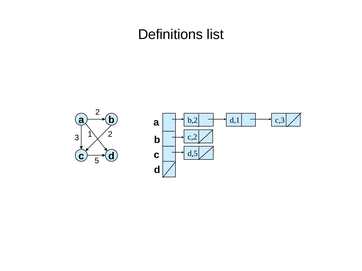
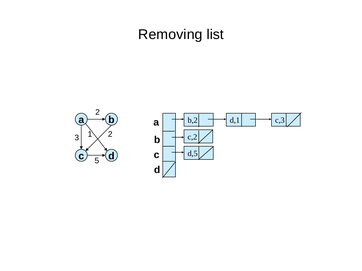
Definitions: Definitions -> Removing
